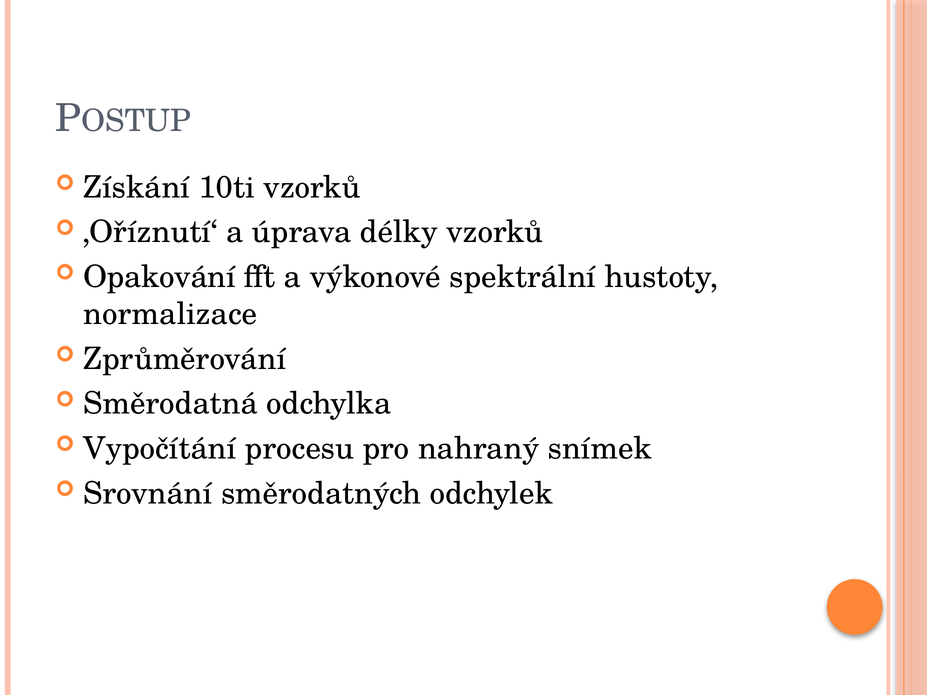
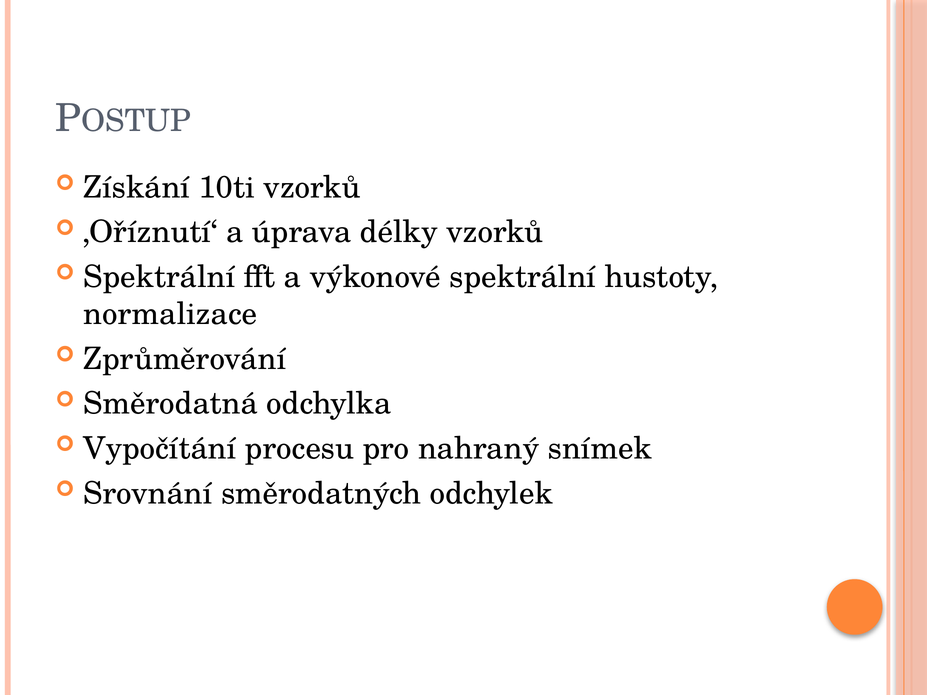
Opakování at (159, 277): Opakování -> Spektrální
